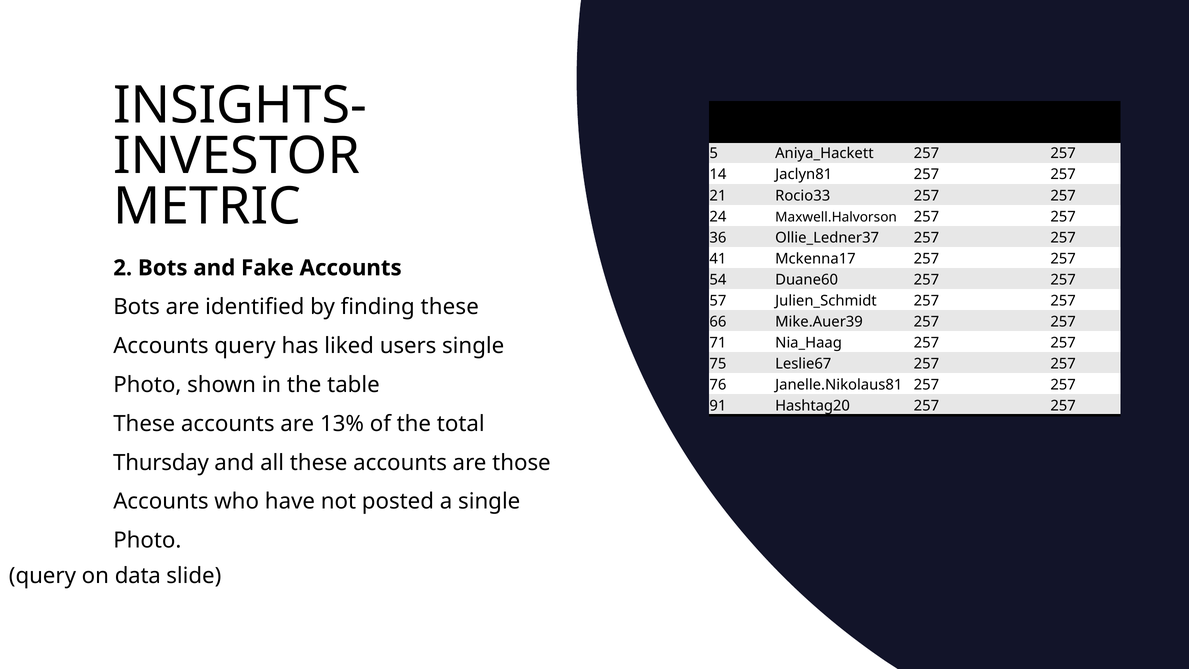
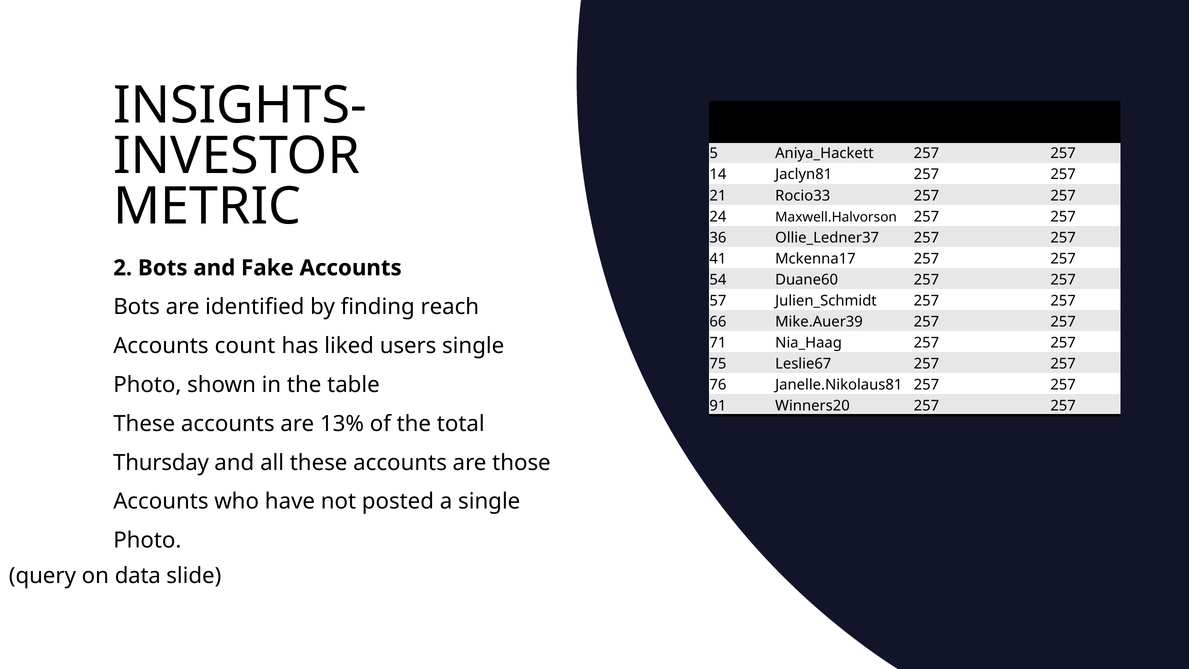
finding these: these -> reach
Accounts query: query -> count
Hashtag20: Hashtag20 -> Winners20
